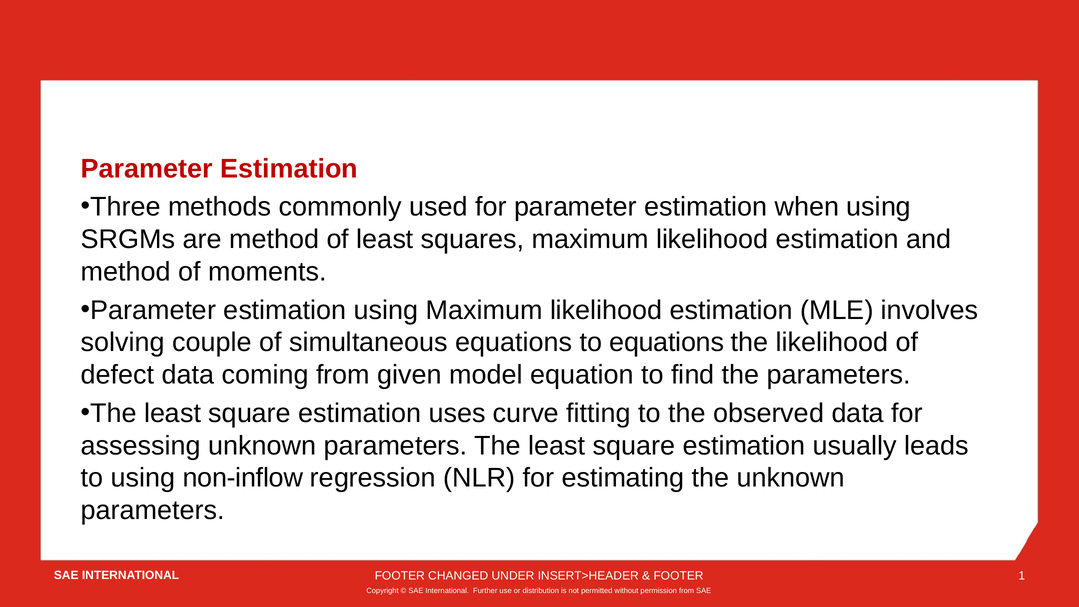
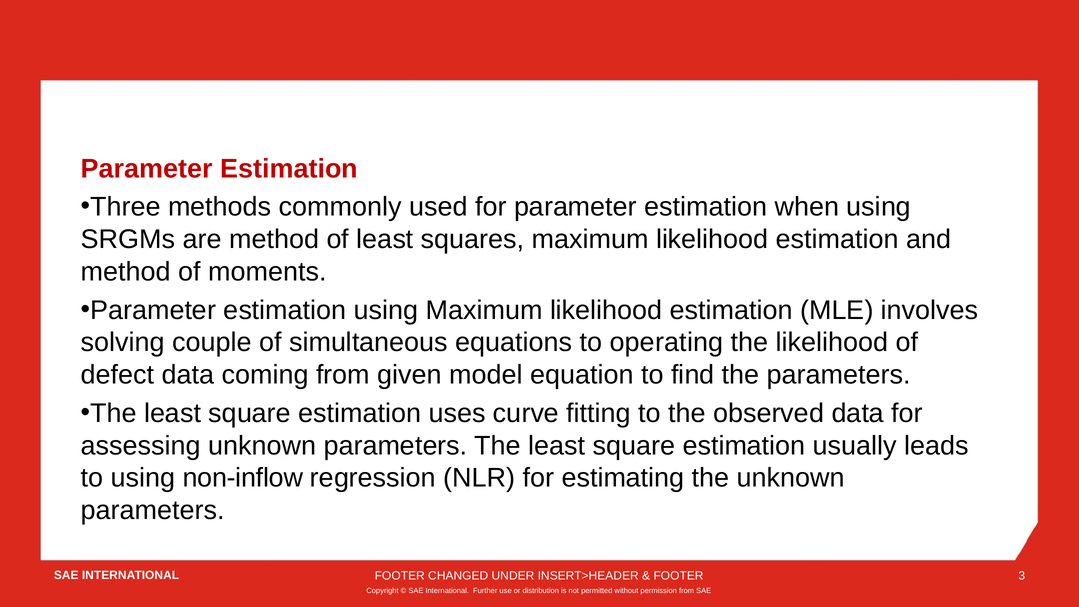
to equations: equations -> operating
1: 1 -> 3
